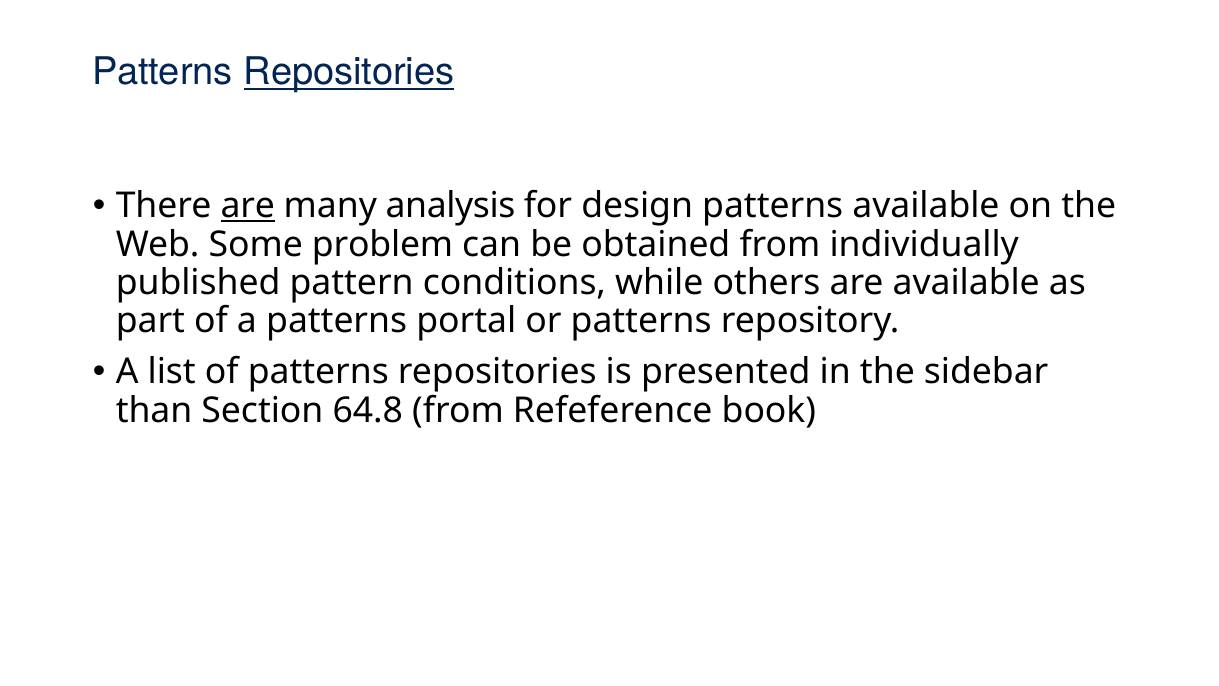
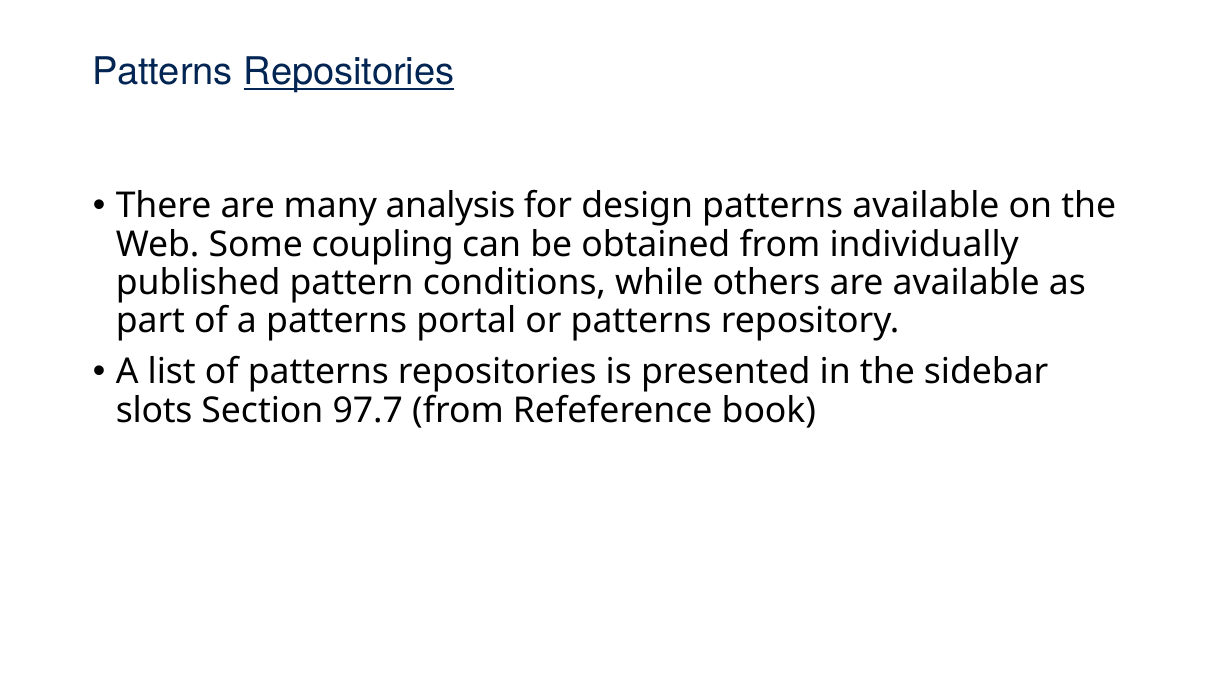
are at (248, 206) underline: present -> none
problem: problem -> coupling
than: than -> slots
64.8: 64.8 -> 97.7
